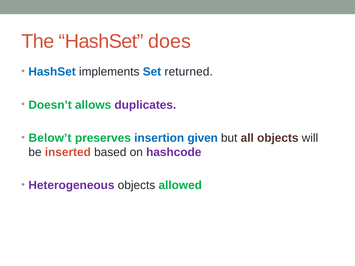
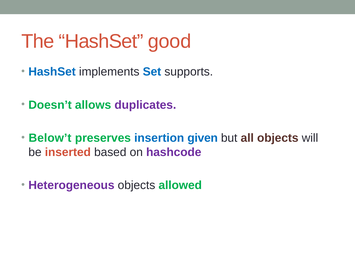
does: does -> good
returned: returned -> supports
